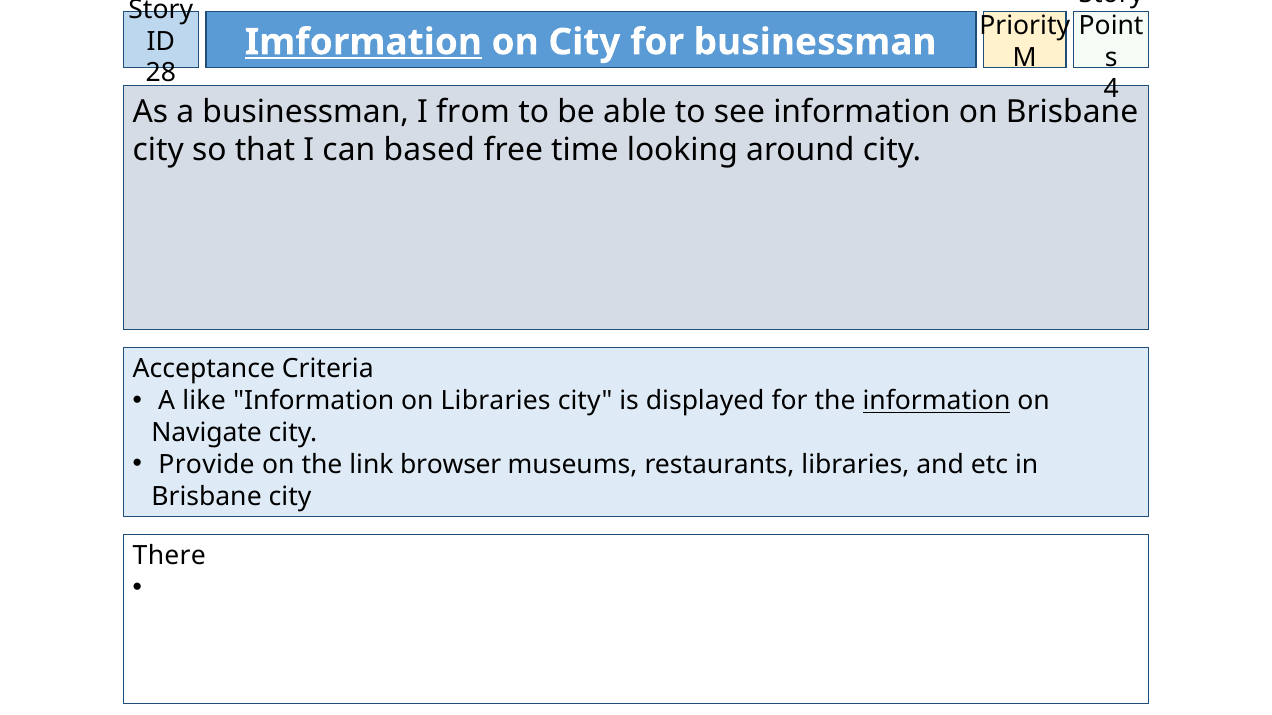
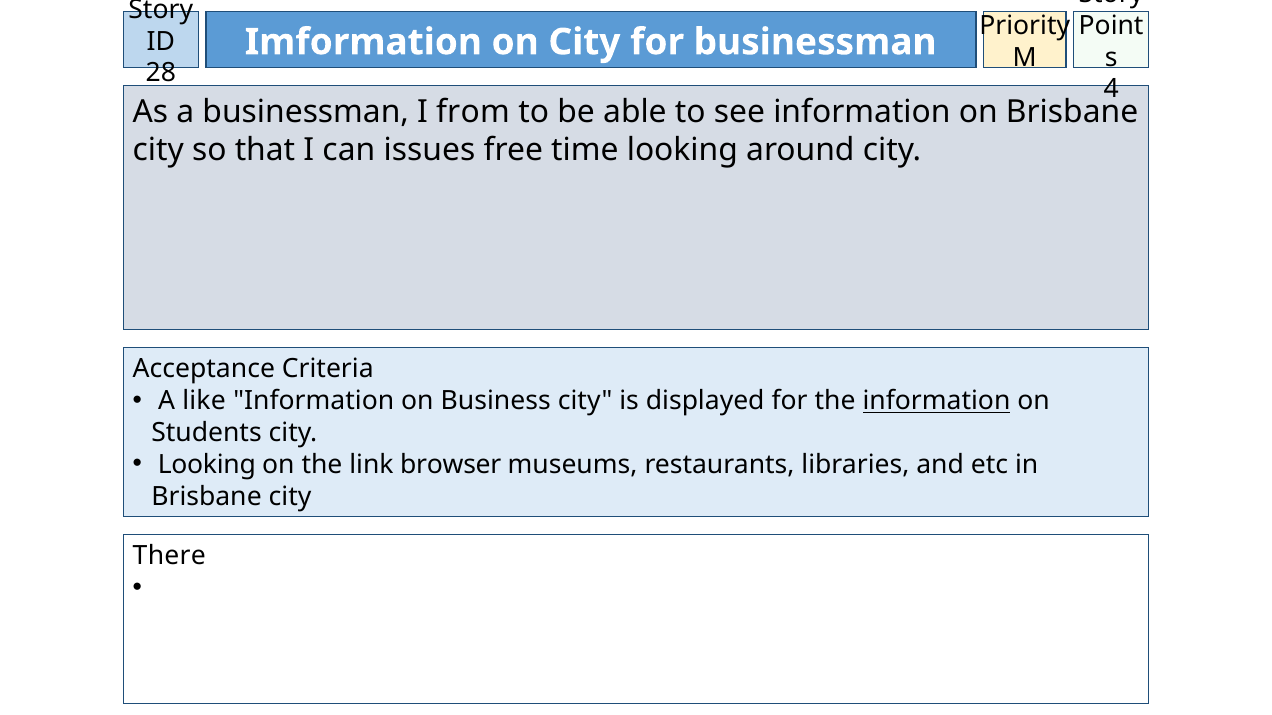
Imformation underline: present -> none
based: based -> issues
on Libraries: Libraries -> Business
Navigate: Navigate -> Students
Provide at (207, 465): Provide -> Looking
